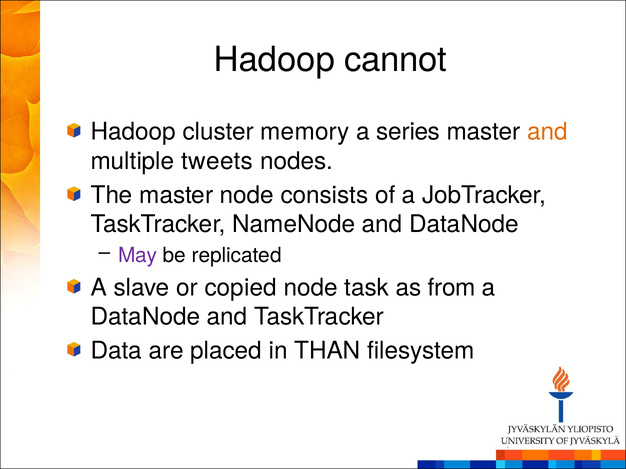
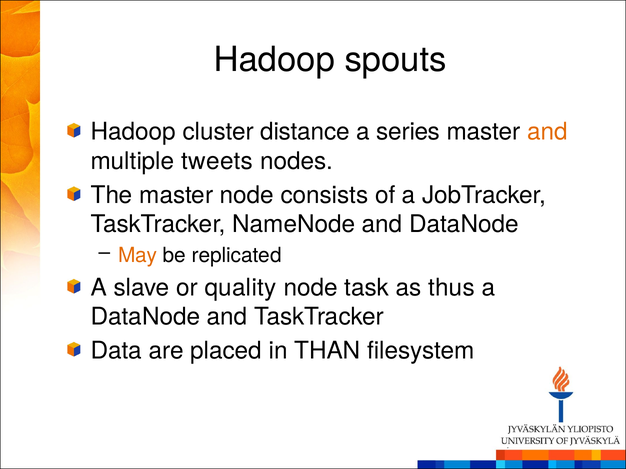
cannot: cannot -> spouts
memory: memory -> distance
May colour: purple -> orange
copied: copied -> quality
from: from -> thus
